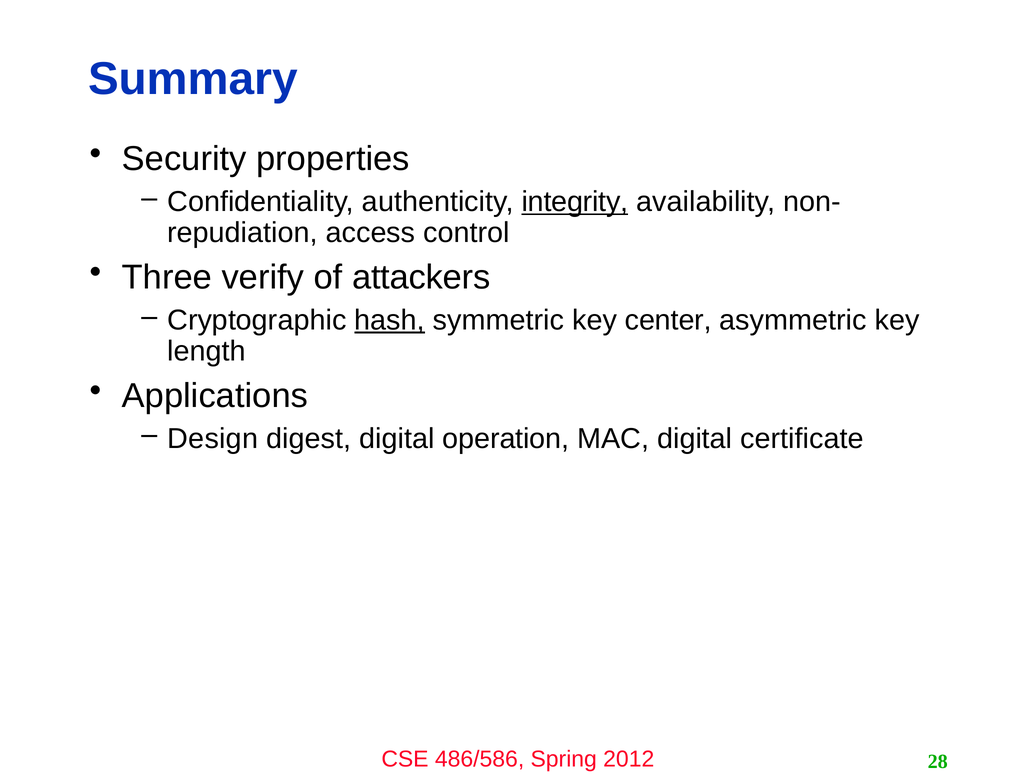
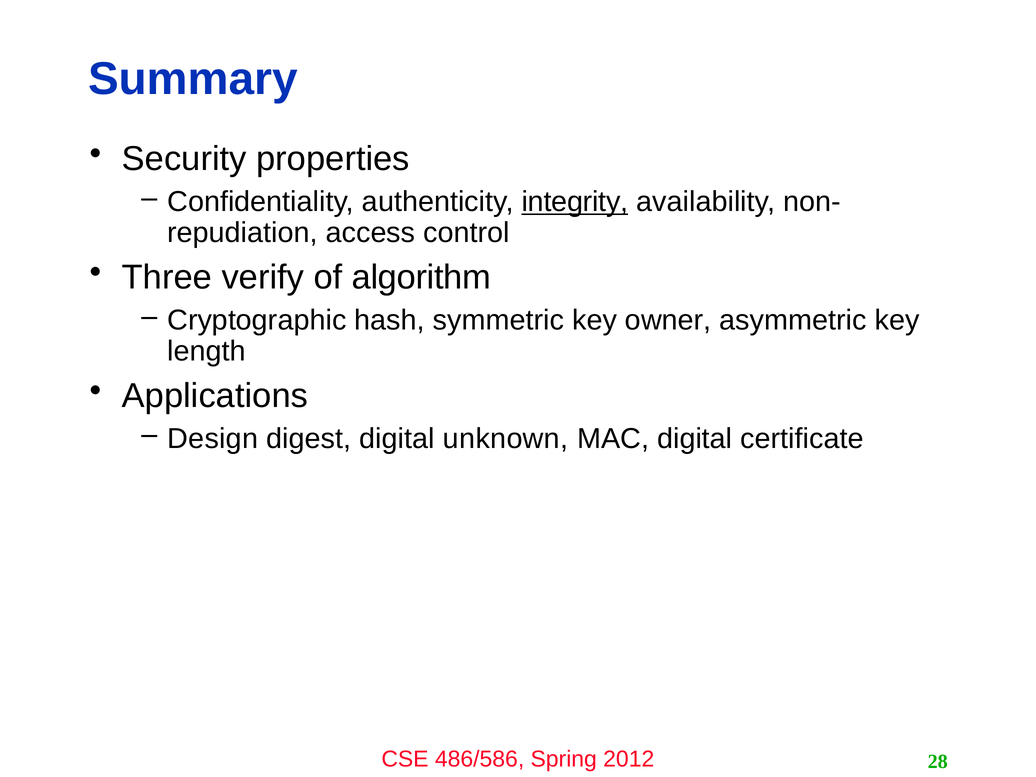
attackers: attackers -> algorithm
hash underline: present -> none
center: center -> owner
operation: operation -> unknown
